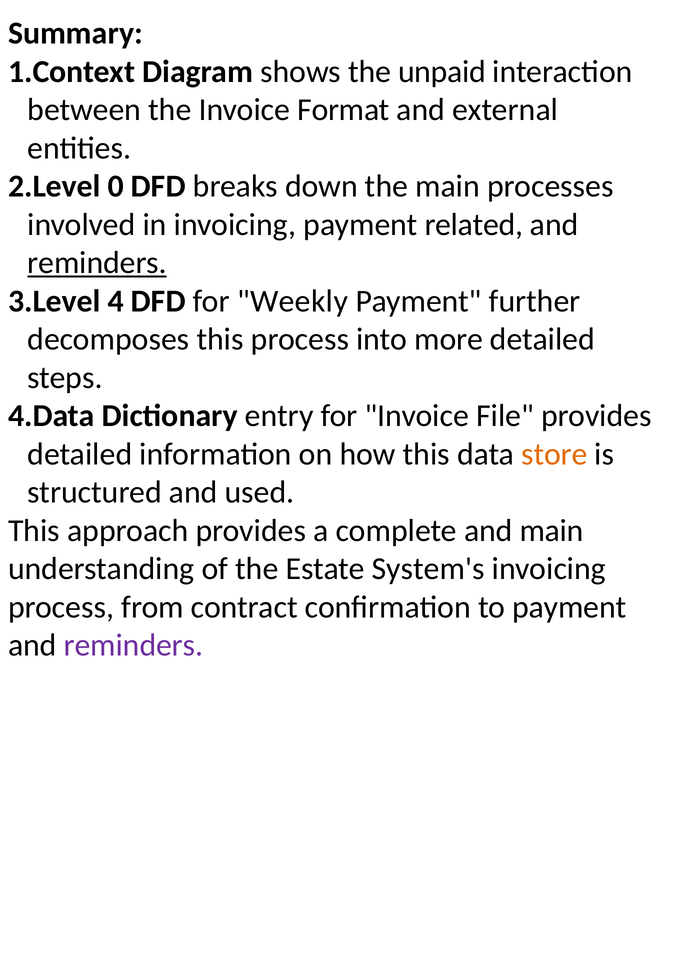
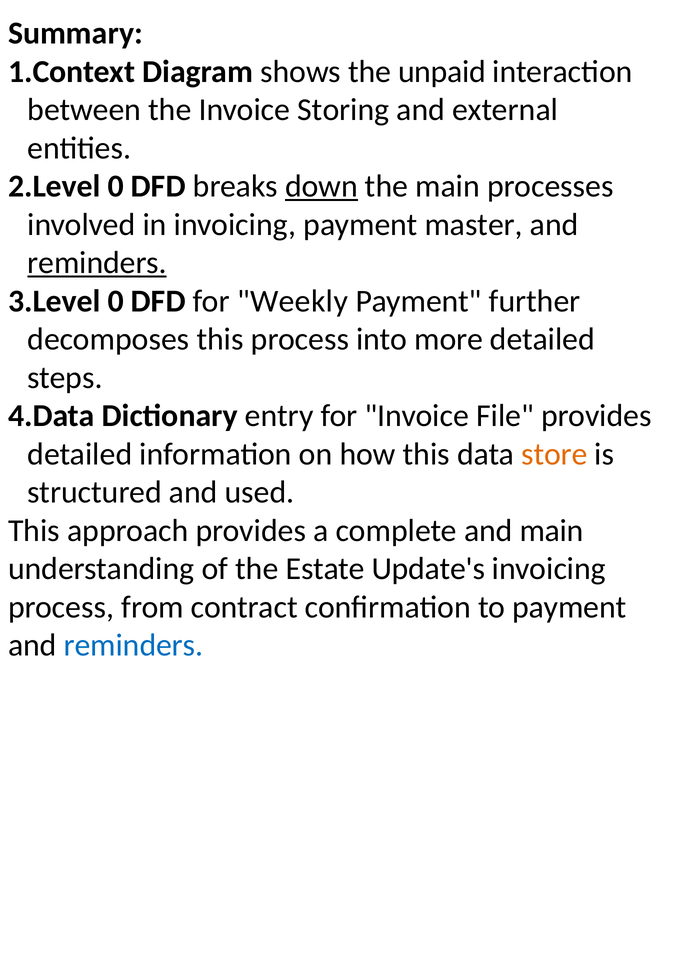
Format: Format -> Storing
down underline: none -> present
related: related -> master
4 at (116, 301): 4 -> 0
System's: System's -> Update's
reminders at (134, 645) colour: purple -> blue
